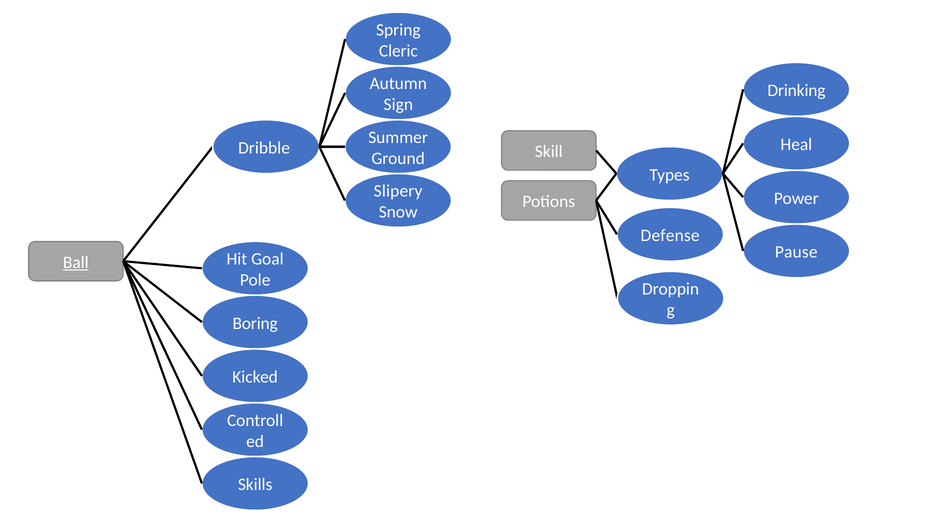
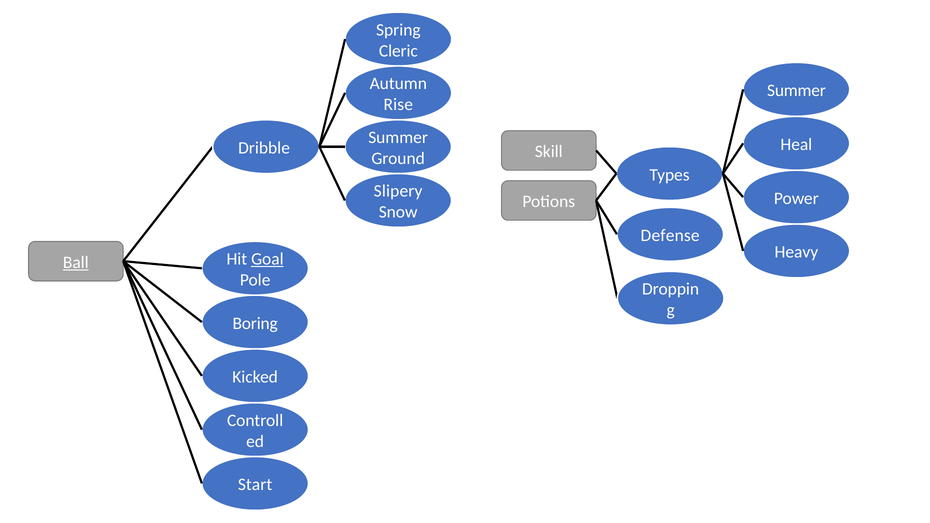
Drinking at (796, 91): Drinking -> Summer
Sign: Sign -> Rise
Pause: Pause -> Heavy
Goal underline: none -> present
Skills: Skills -> Start
